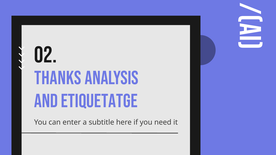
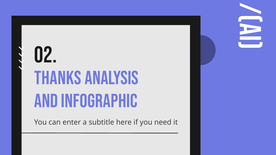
ETIQUETATGE: ETIQUETATGE -> INFOGRAPHIC
